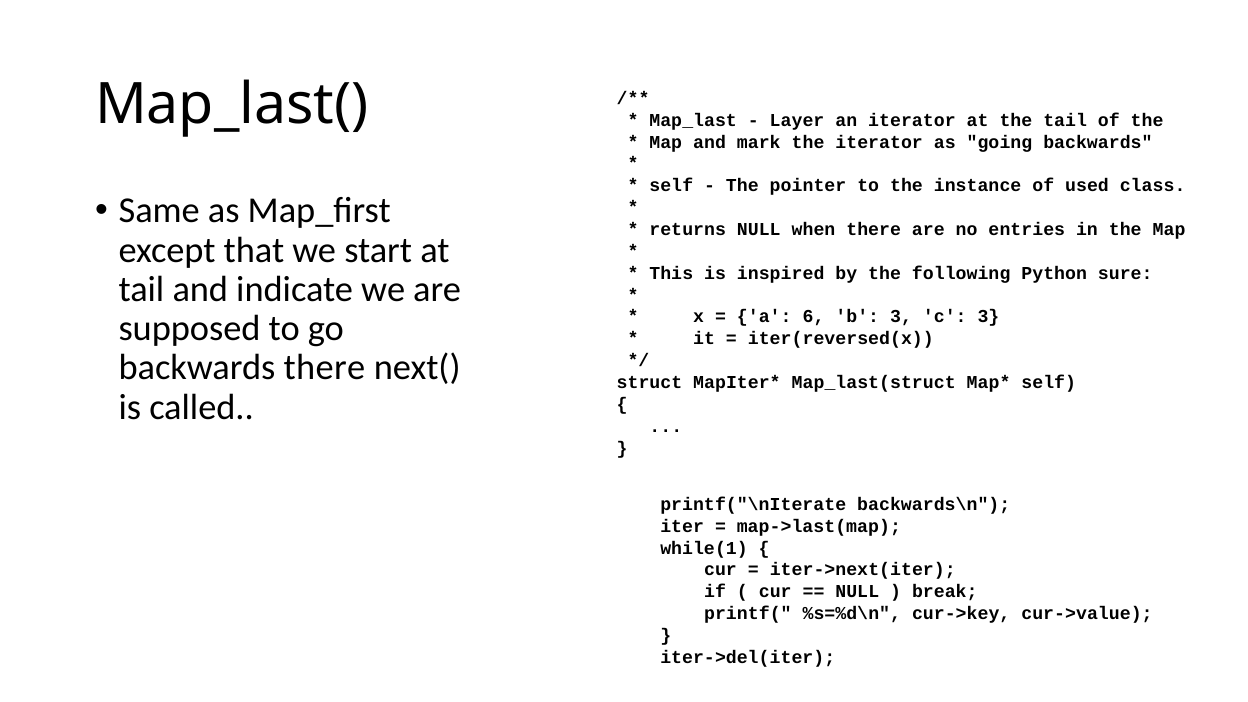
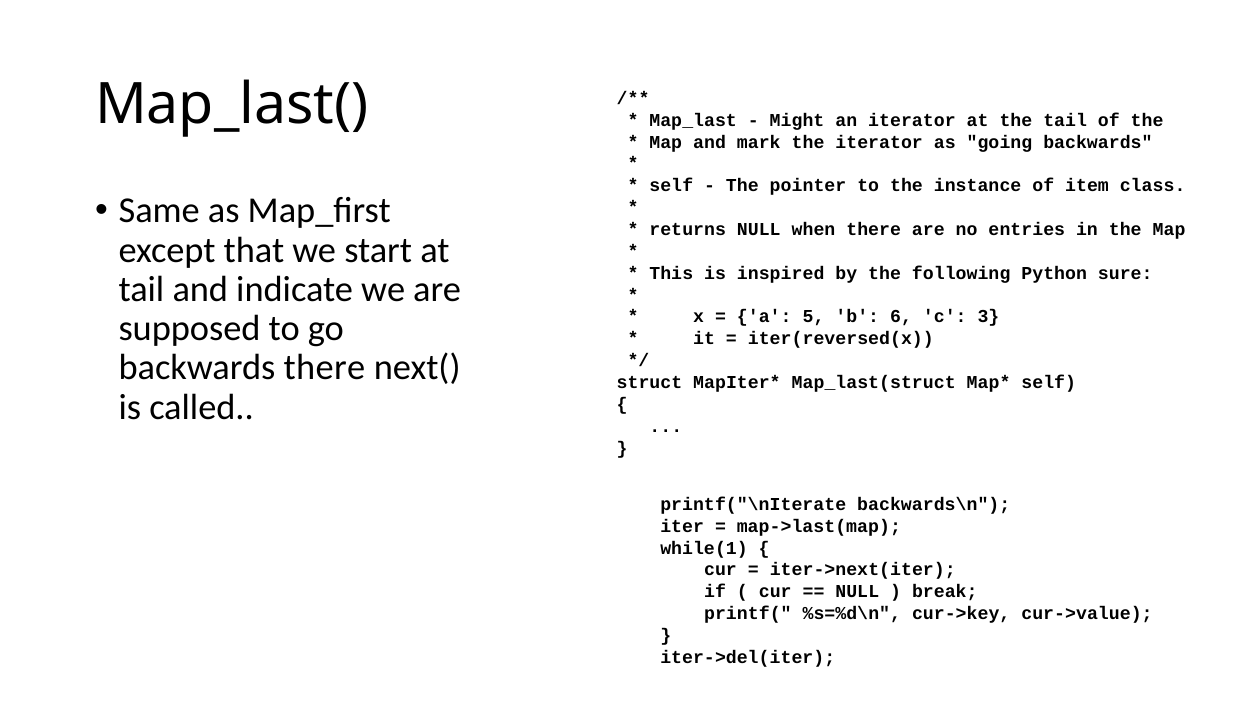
Layer: Layer -> Might
used: used -> item
6: 6 -> 5
b 3: 3 -> 6
